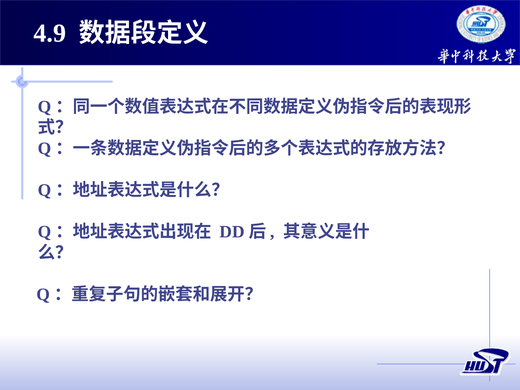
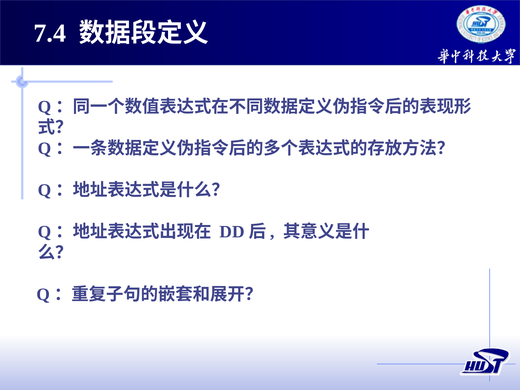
4.9: 4.9 -> 7.4
